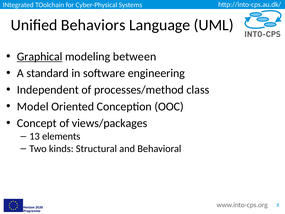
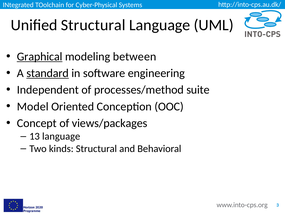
Unified Behaviors: Behaviors -> Structural
standard underline: none -> present
class: class -> suite
13 elements: elements -> language
